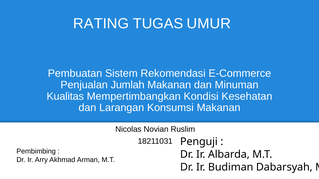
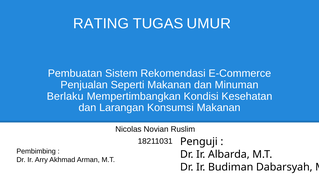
Jumlah: Jumlah -> Seperti
Kualitas: Kualitas -> Berlaku
